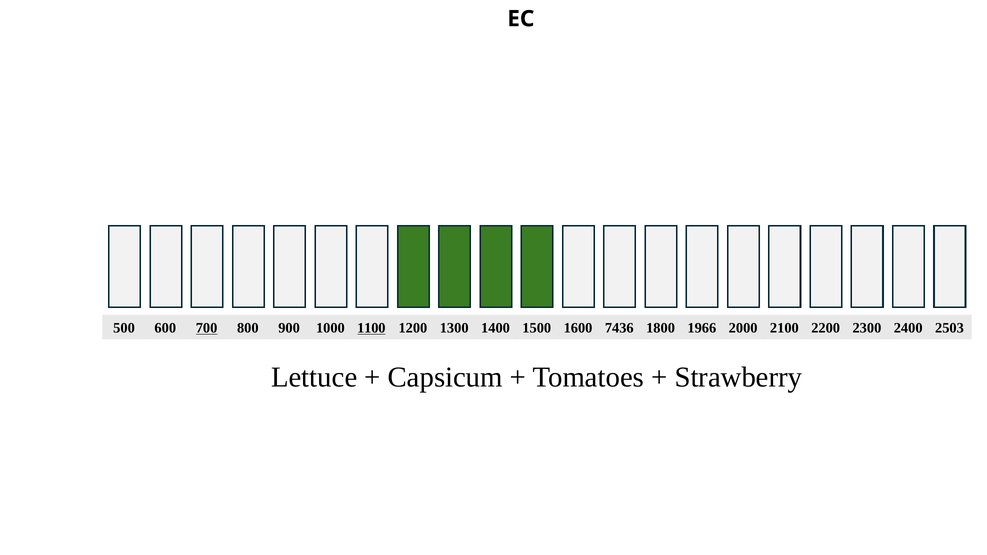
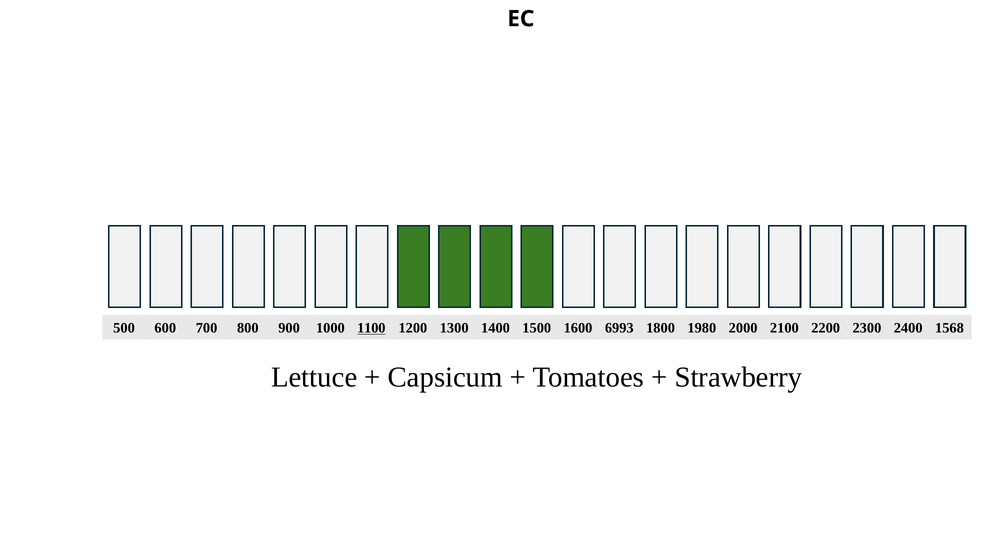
700 underline: present -> none
7436: 7436 -> 6993
1966: 1966 -> 1980
2503: 2503 -> 1568
